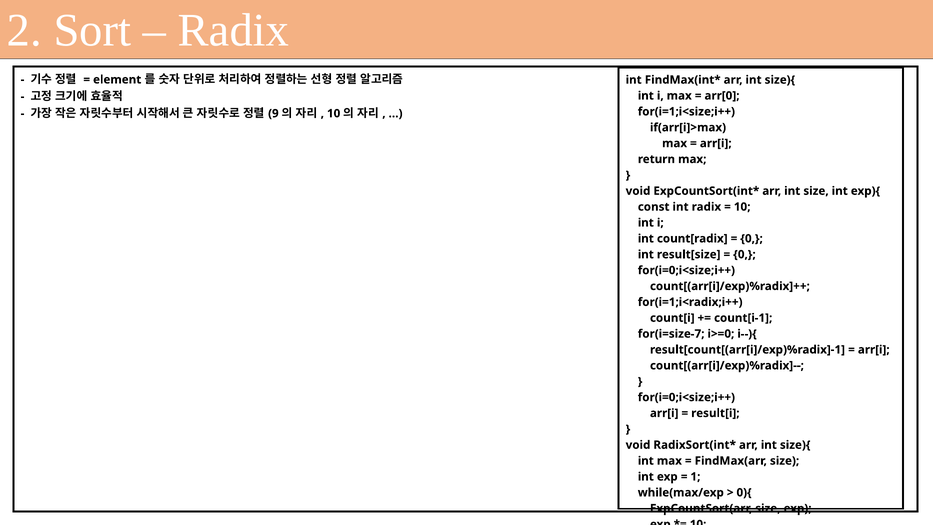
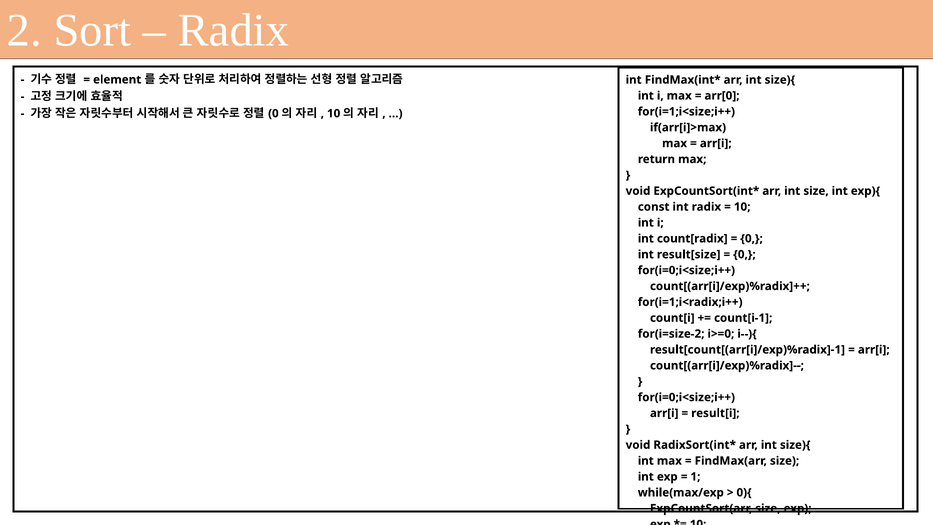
9 at (273, 113): 9 -> 0
for(i=size-7: for(i=size-7 -> for(i=size-2
